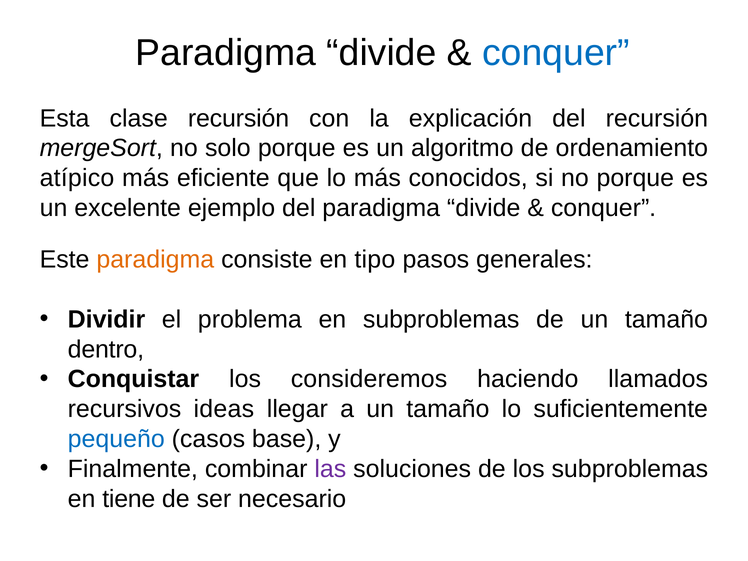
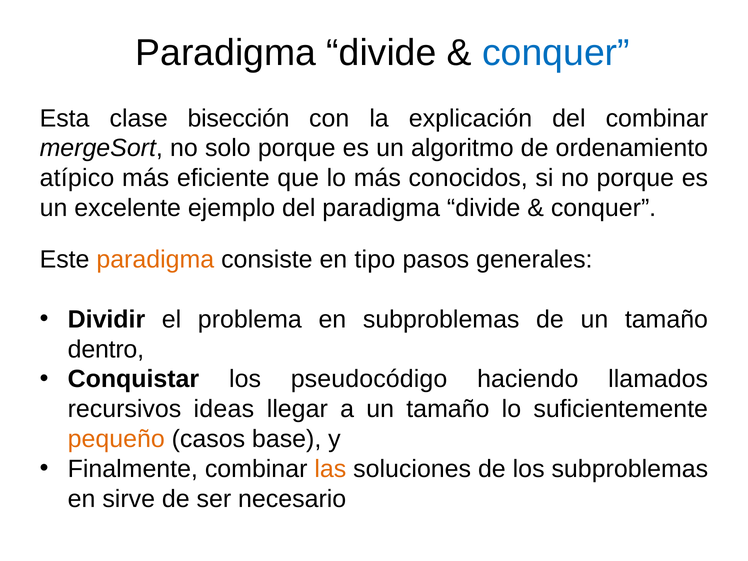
clase recursión: recursión -> bisección
del recursión: recursión -> combinar
consideremos: consideremos -> pseudocódigo
pequeño colour: blue -> orange
las colour: purple -> orange
tiene: tiene -> sirve
